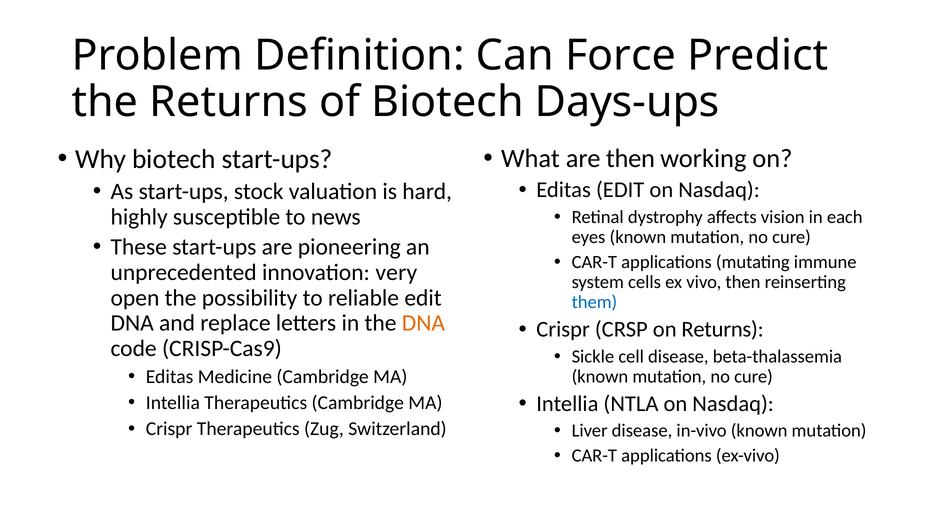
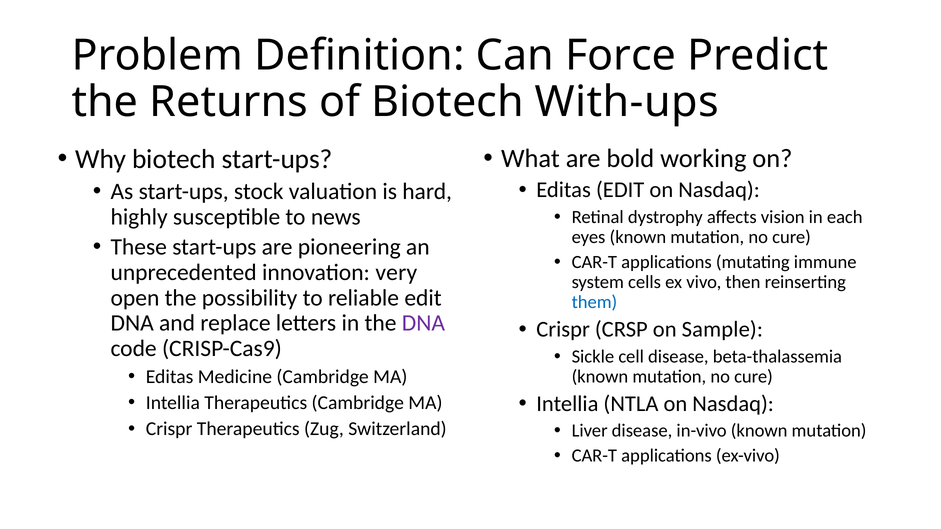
Days-ups: Days-ups -> With-ups
are then: then -> bold
DNA at (423, 323) colour: orange -> purple
on Returns: Returns -> Sample
